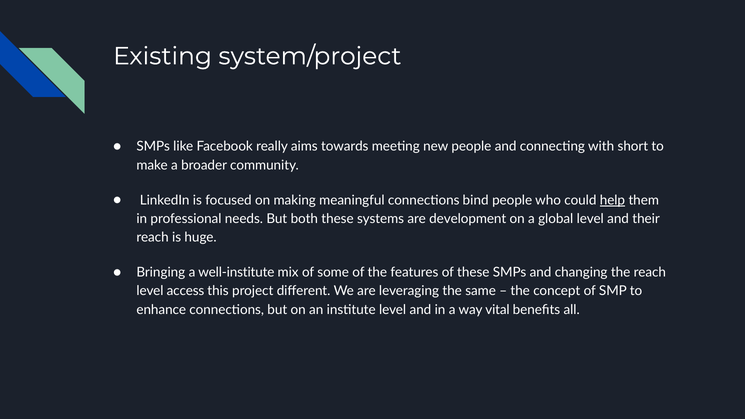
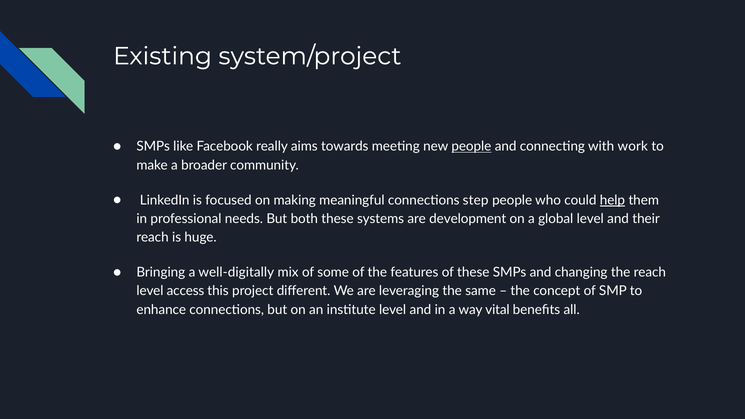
people at (471, 147) underline: none -> present
short: short -> work
bind: bind -> step
well-institute: well-institute -> well-digitally
